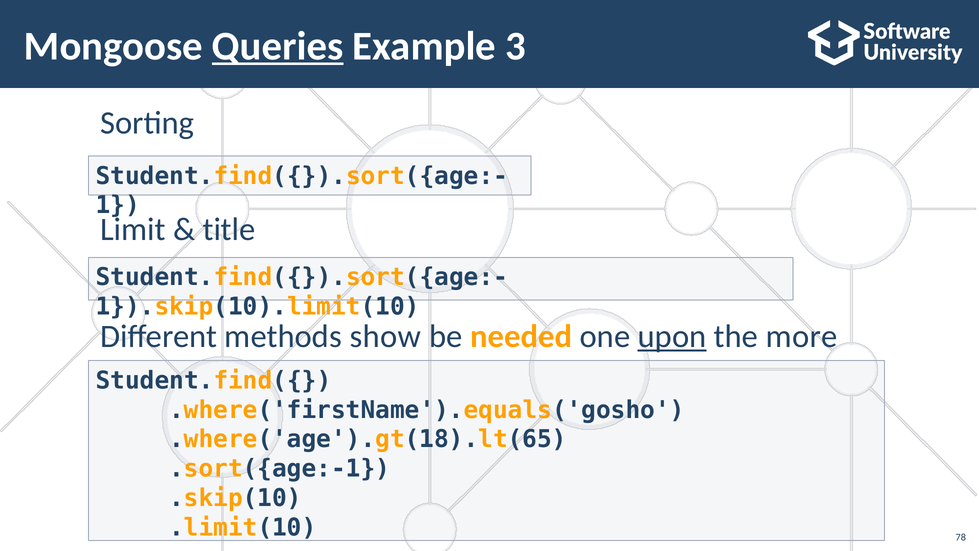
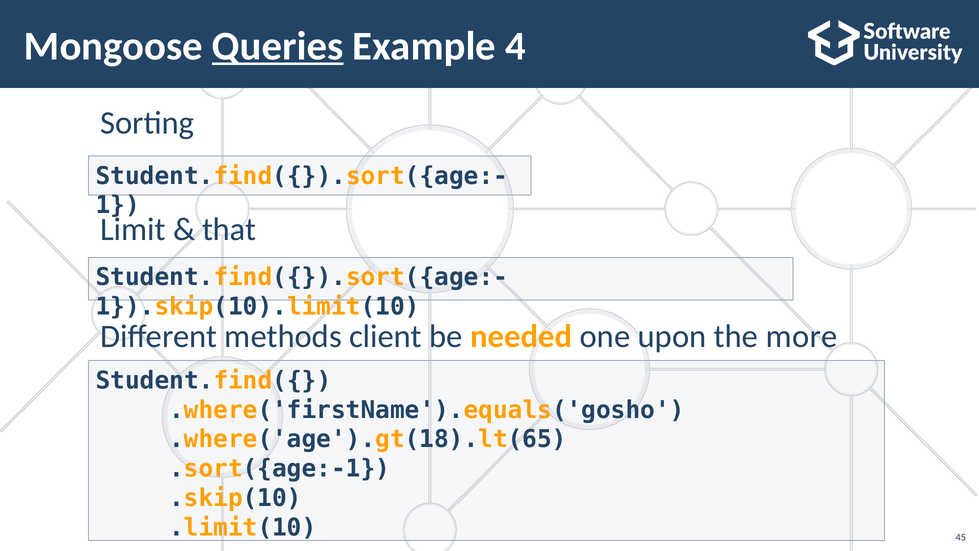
3: 3 -> 4
title: title -> that
show: show -> client
upon underline: present -> none
78: 78 -> 45
